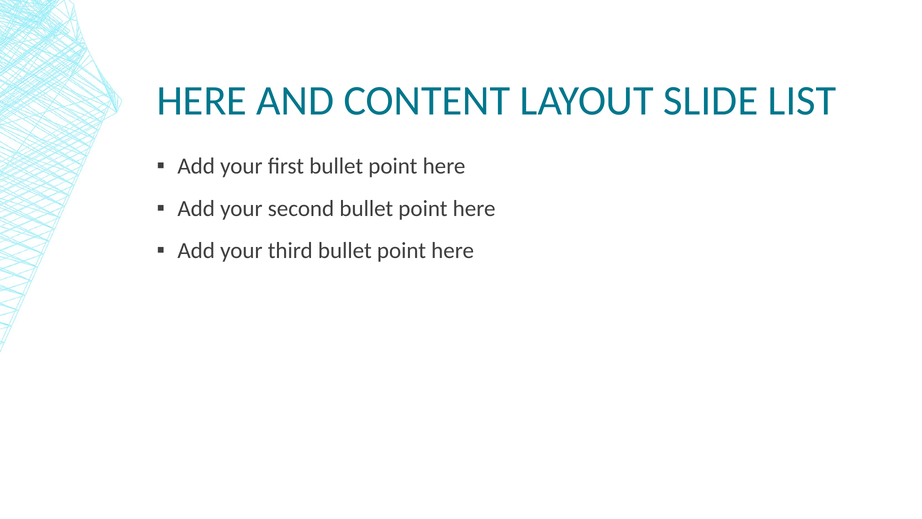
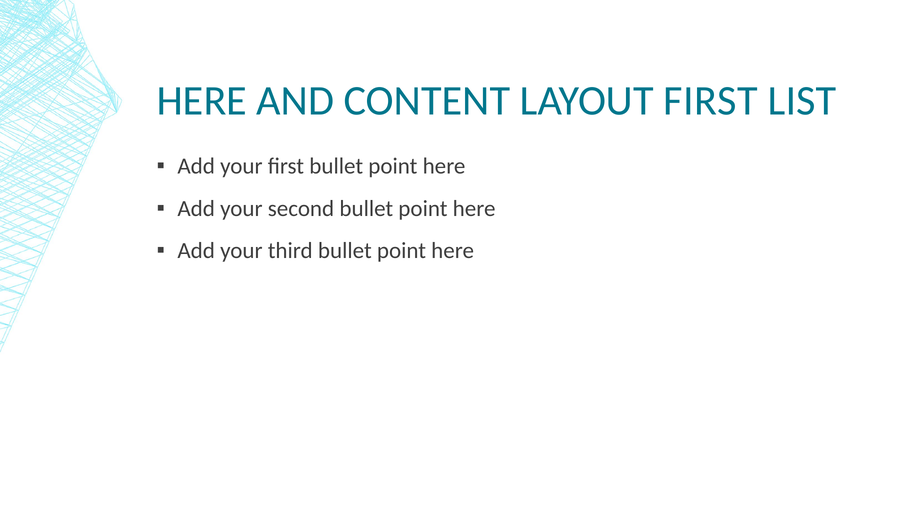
LAYOUT SLIDE: SLIDE -> FIRST
